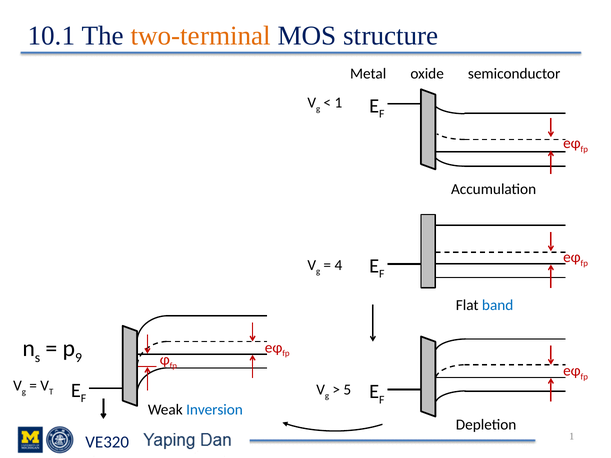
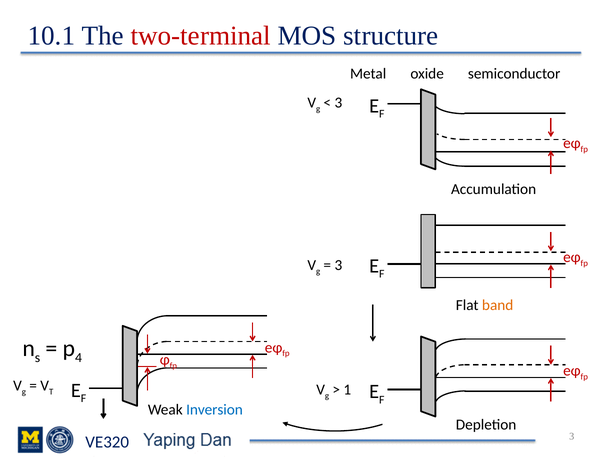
two-terminal colour: orange -> red
1 at (338, 103): 1 -> 3
4 at (338, 266): 4 -> 3
band colour: blue -> orange
9: 9 -> 4
5: 5 -> 1
1 at (572, 437): 1 -> 3
